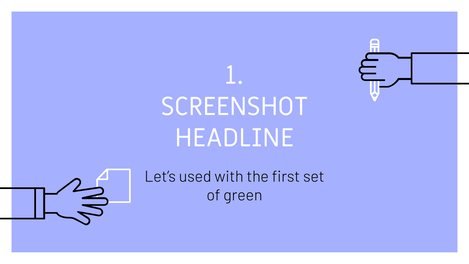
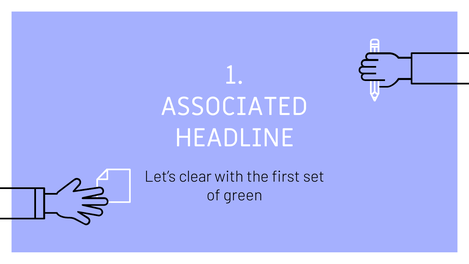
SCREENSHOT: SCREENSHOT -> ASSOCIATED
used: used -> clear
